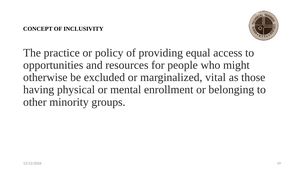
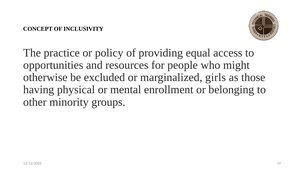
vital: vital -> girls
